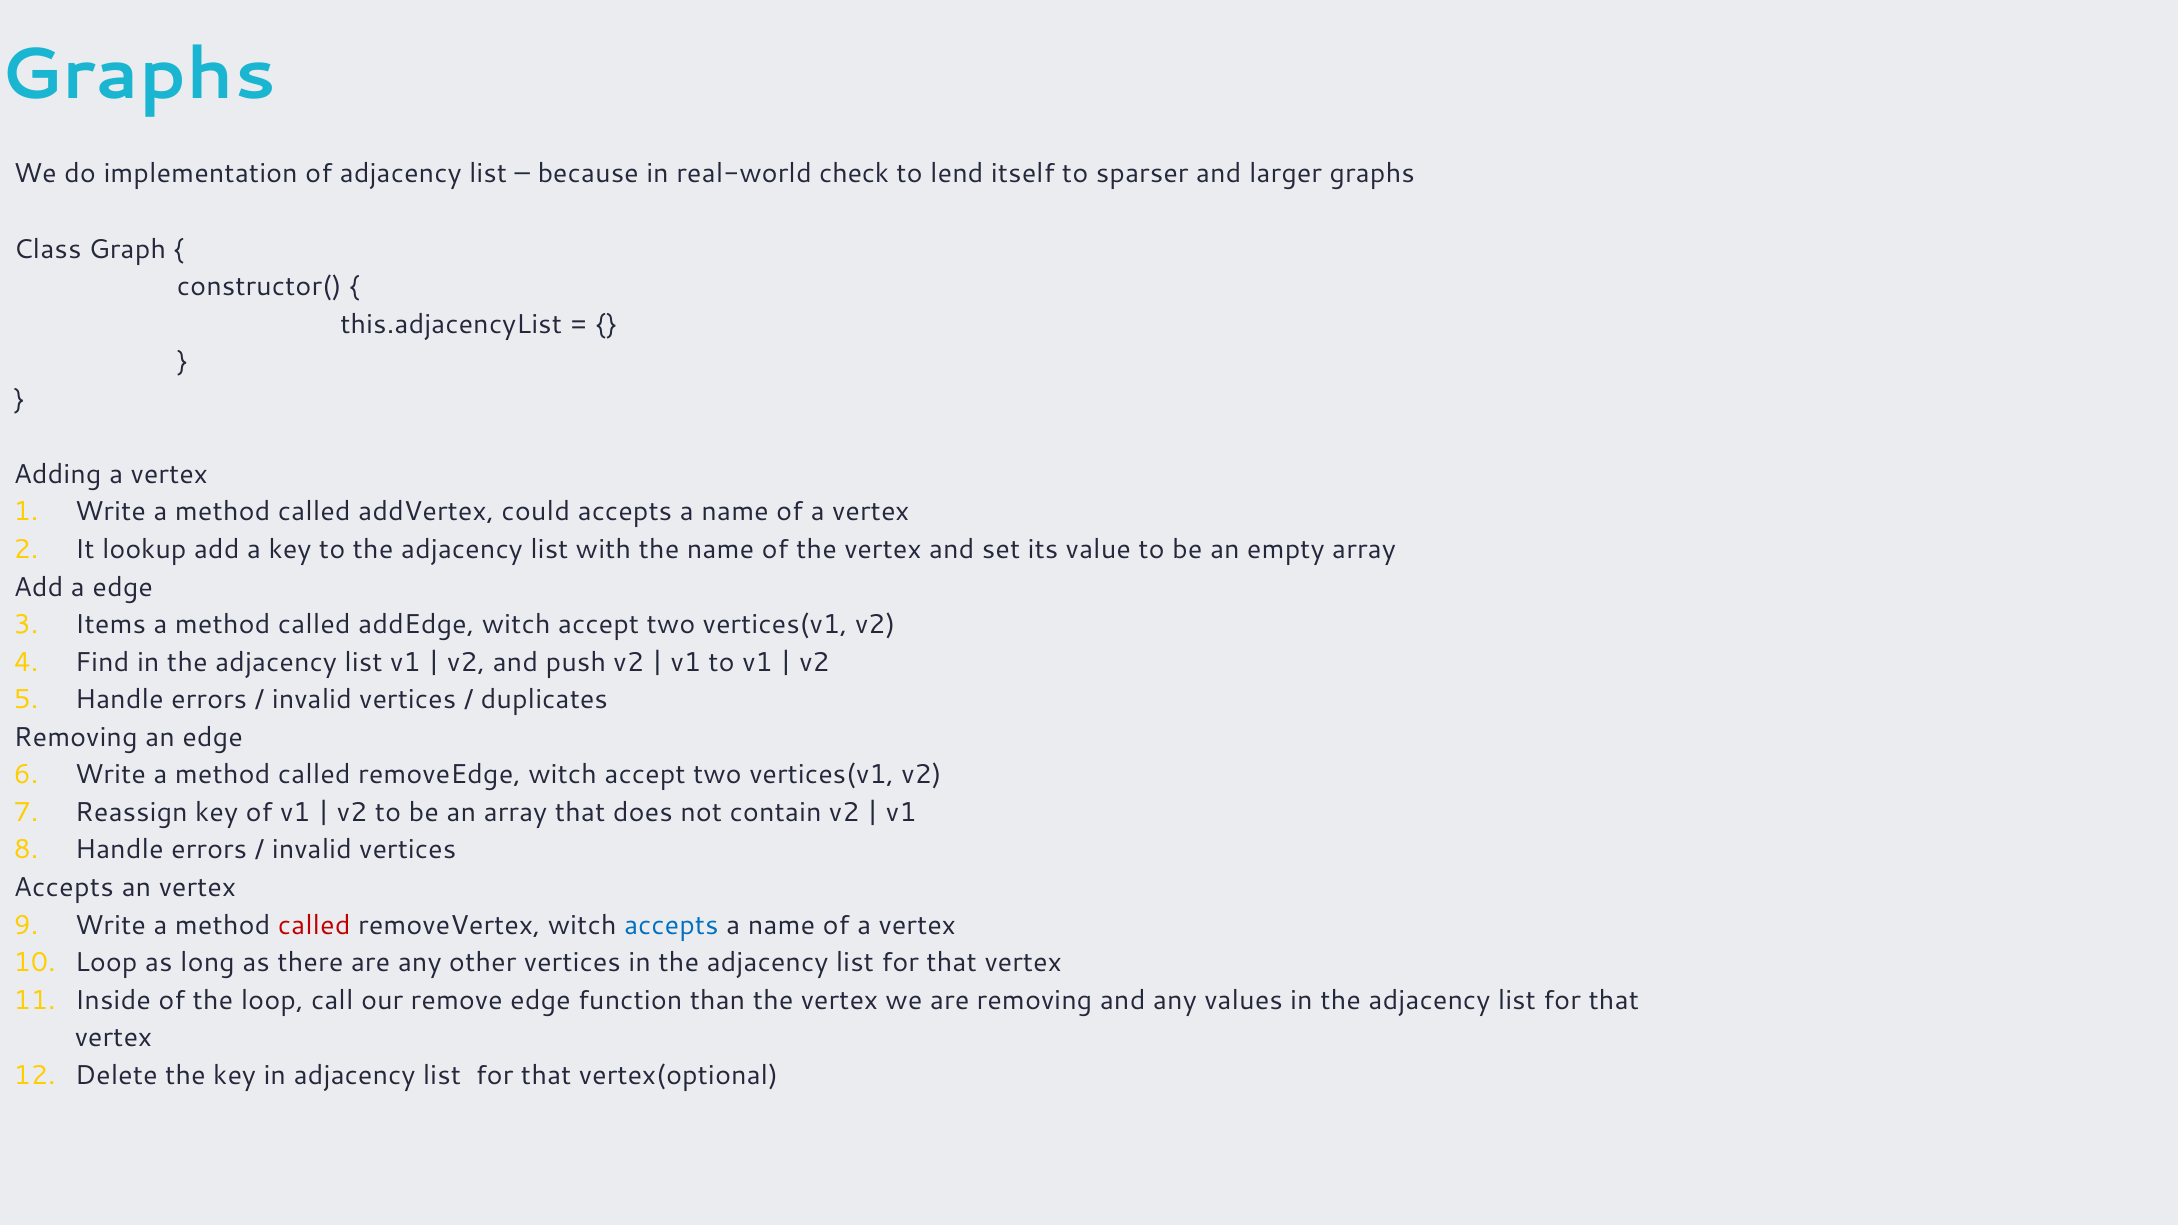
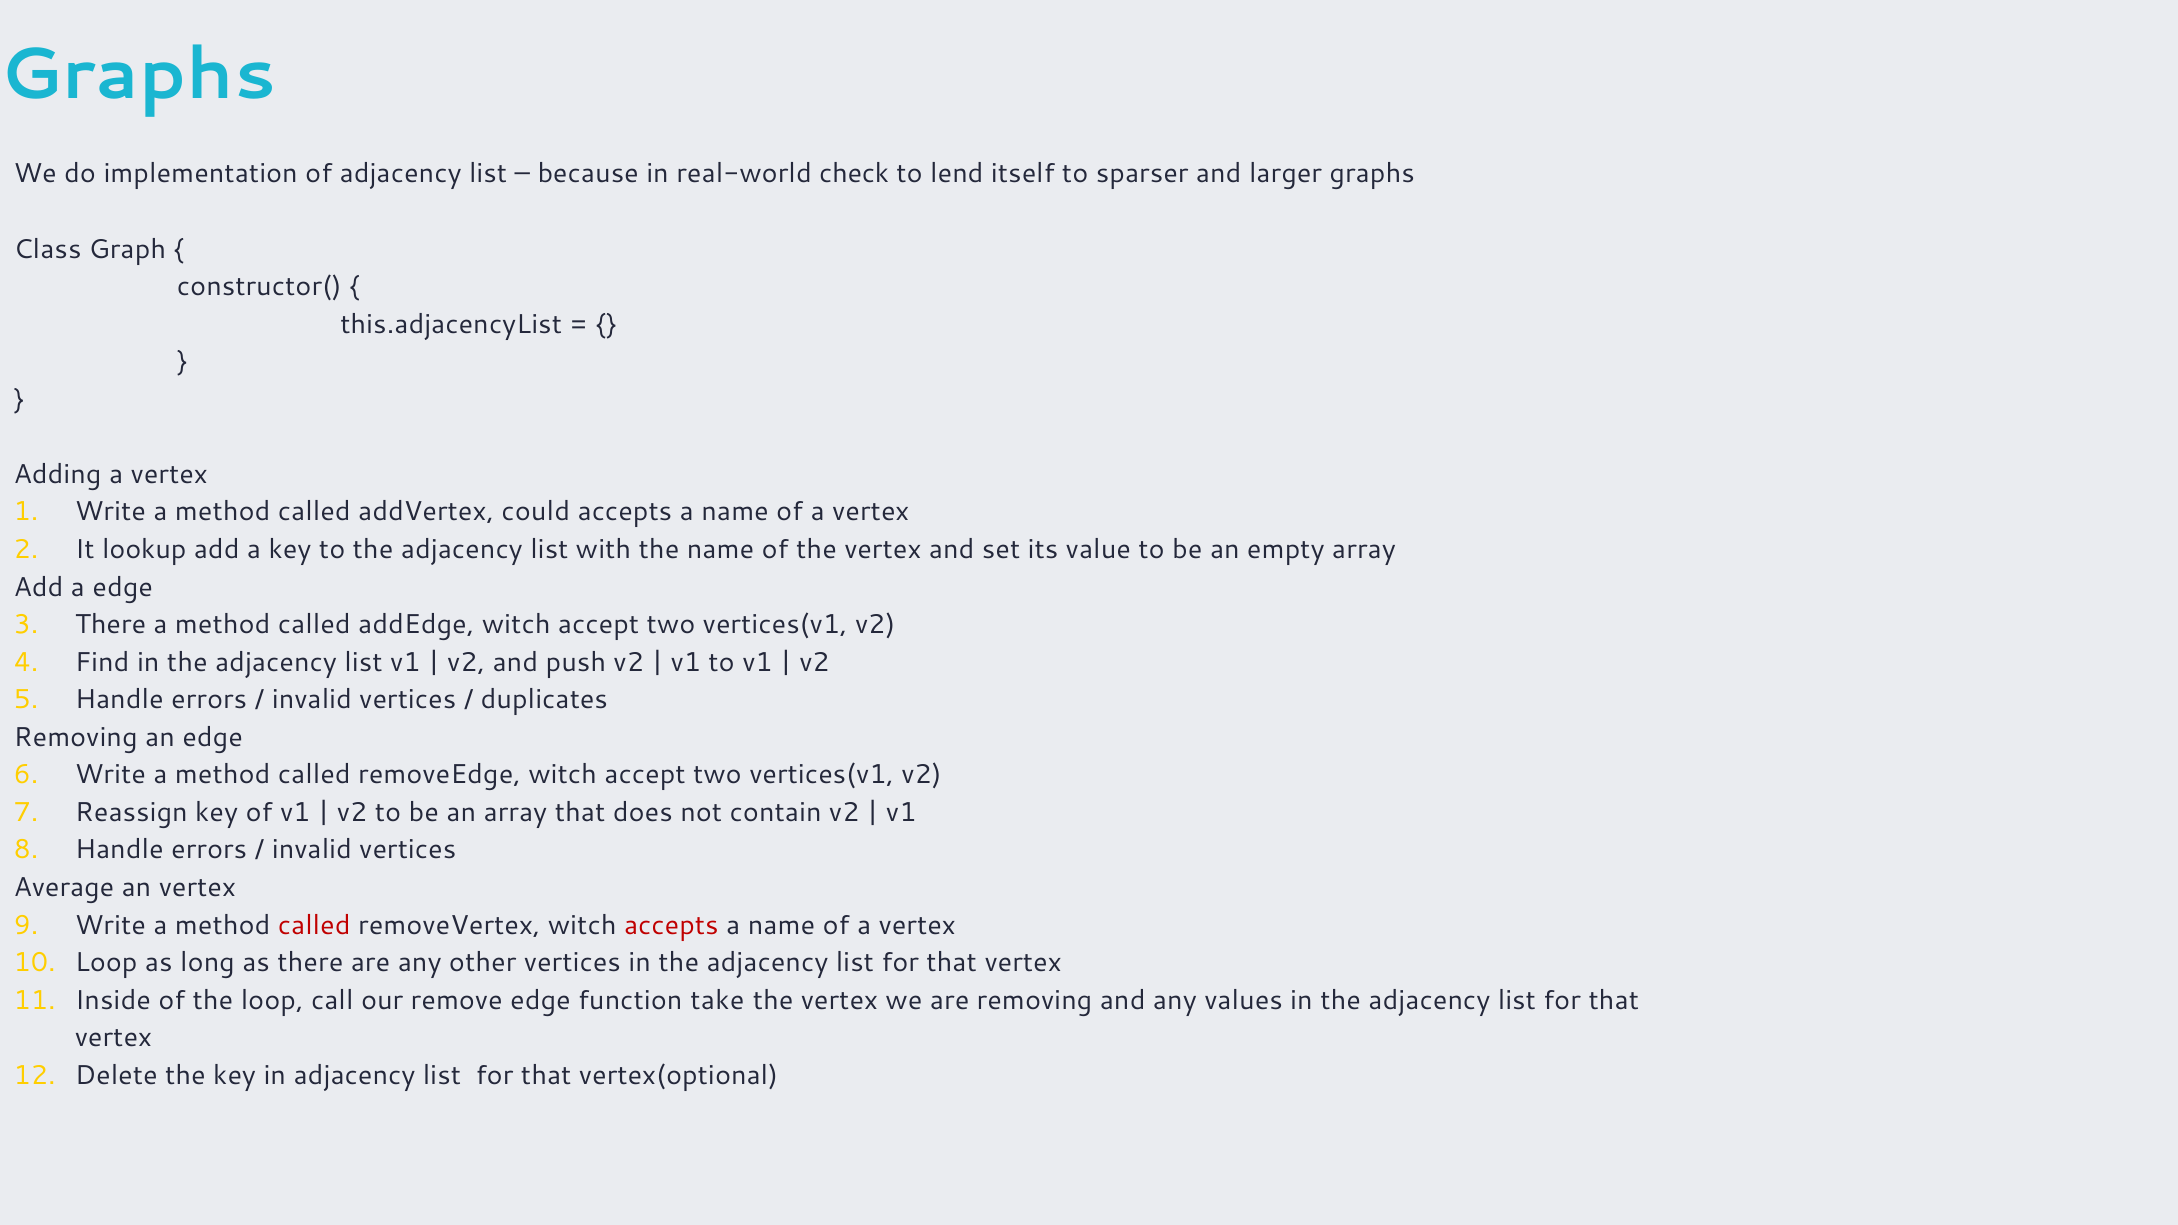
Items at (110, 625): Items -> There
Accepts at (64, 888): Accepts -> Average
accepts at (671, 925) colour: blue -> red
than: than -> take
